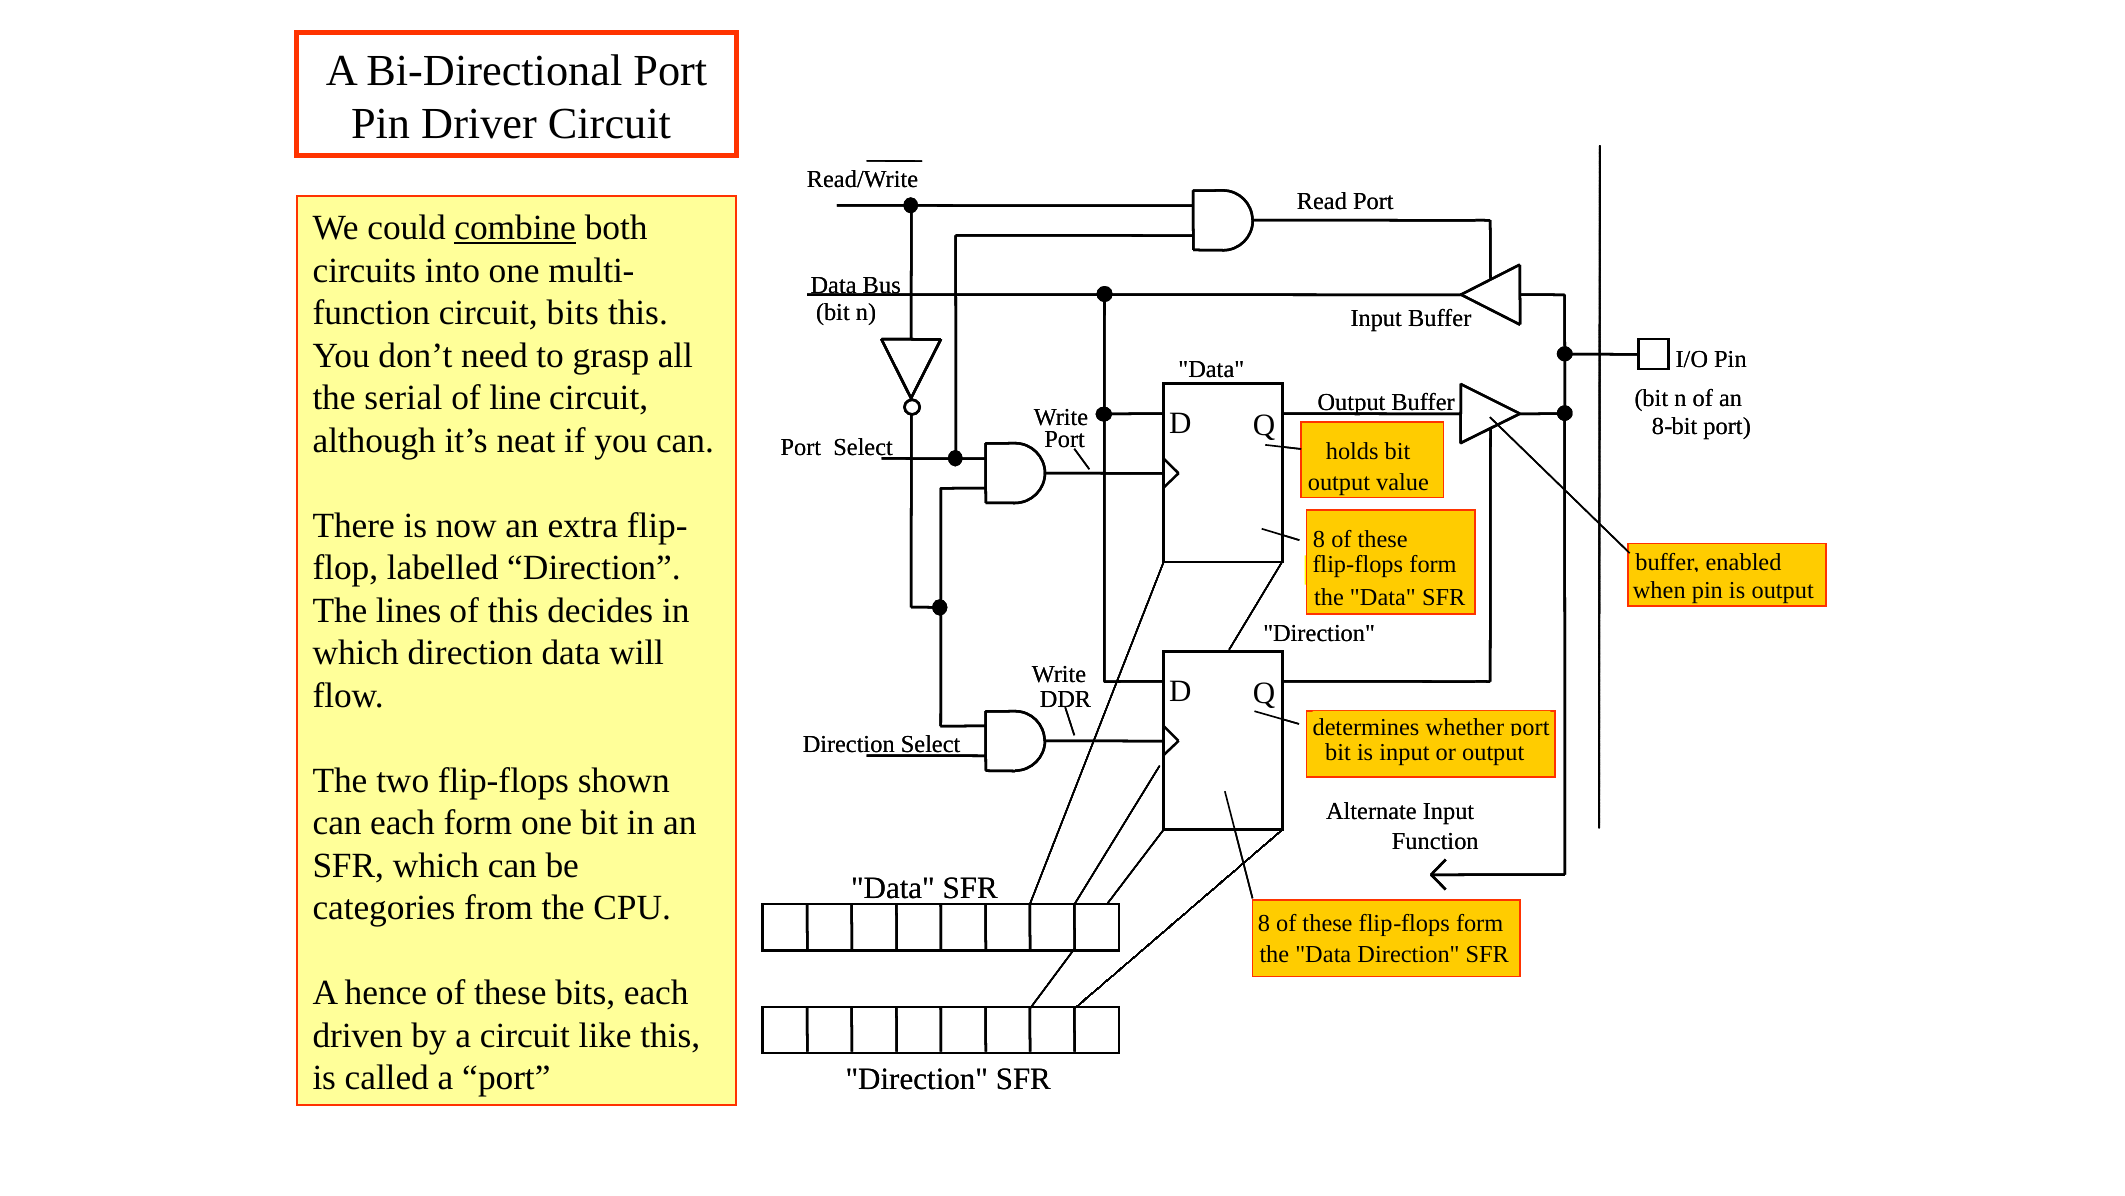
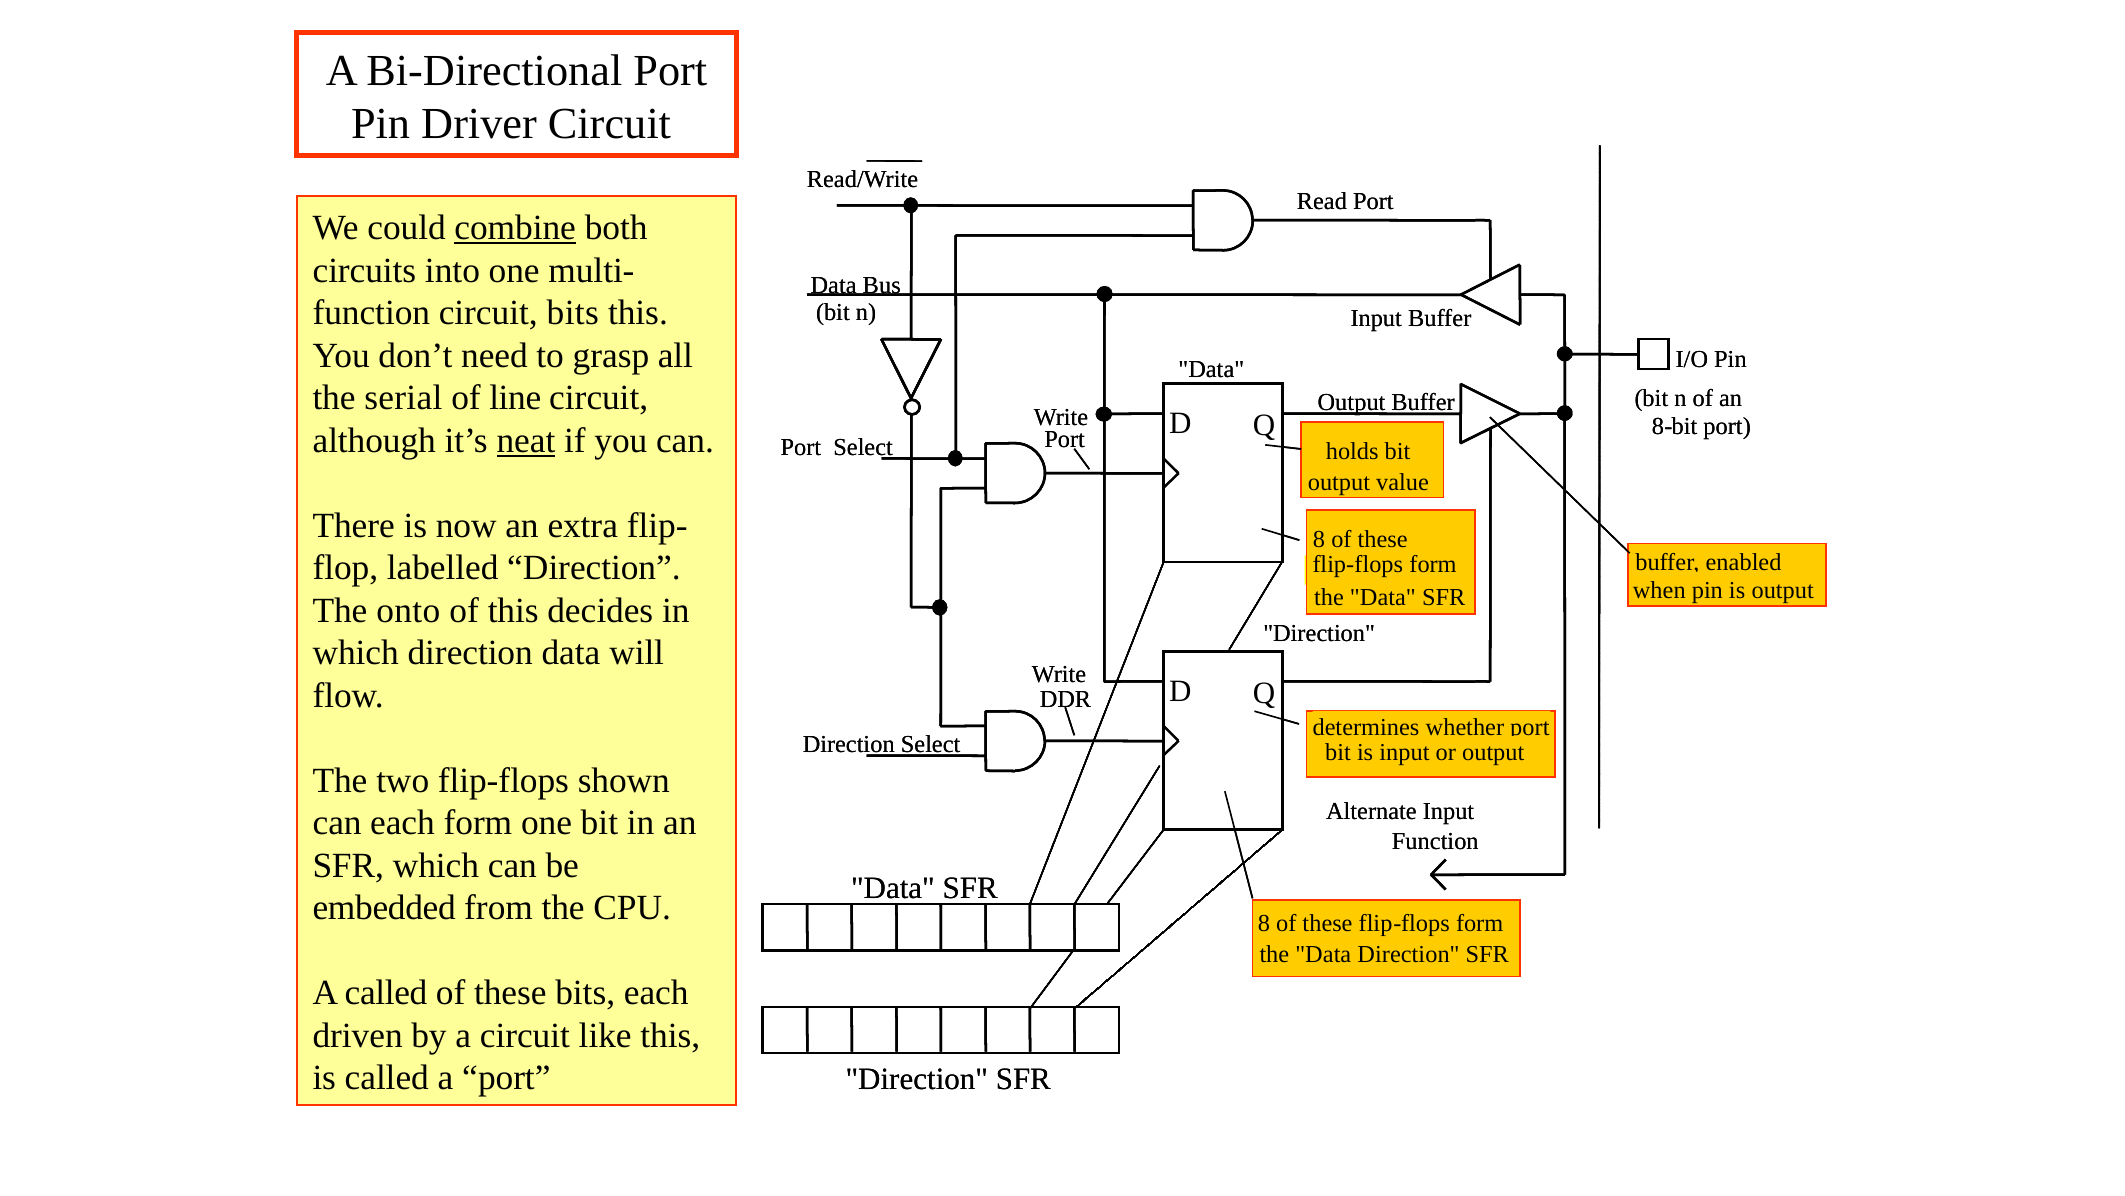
neat underline: none -> present
lines: lines -> onto
categories: categories -> embedded
A hence: hence -> called
